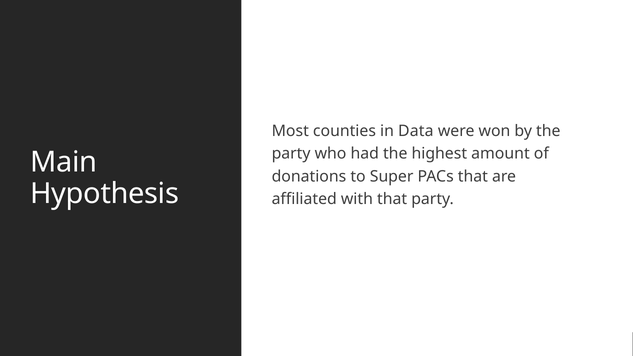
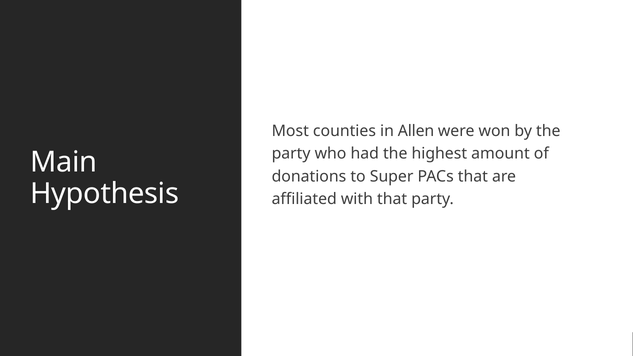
Data: Data -> Allen
